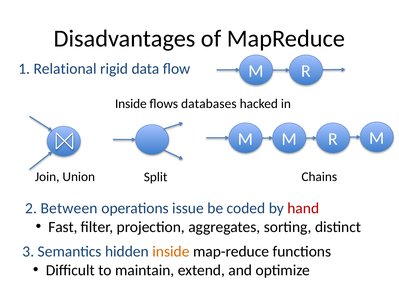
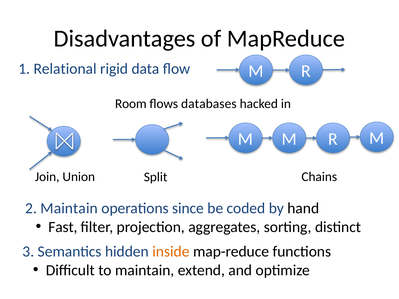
Inside at (131, 104): Inside -> Room
2 Between: Between -> Maintain
issue: issue -> since
hand colour: red -> black
